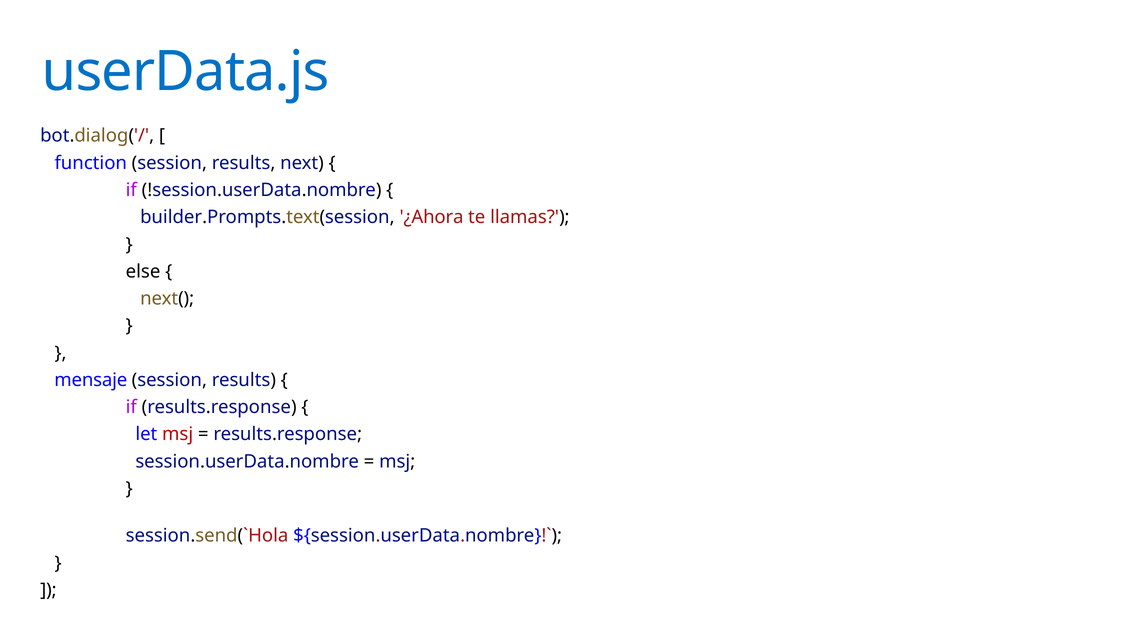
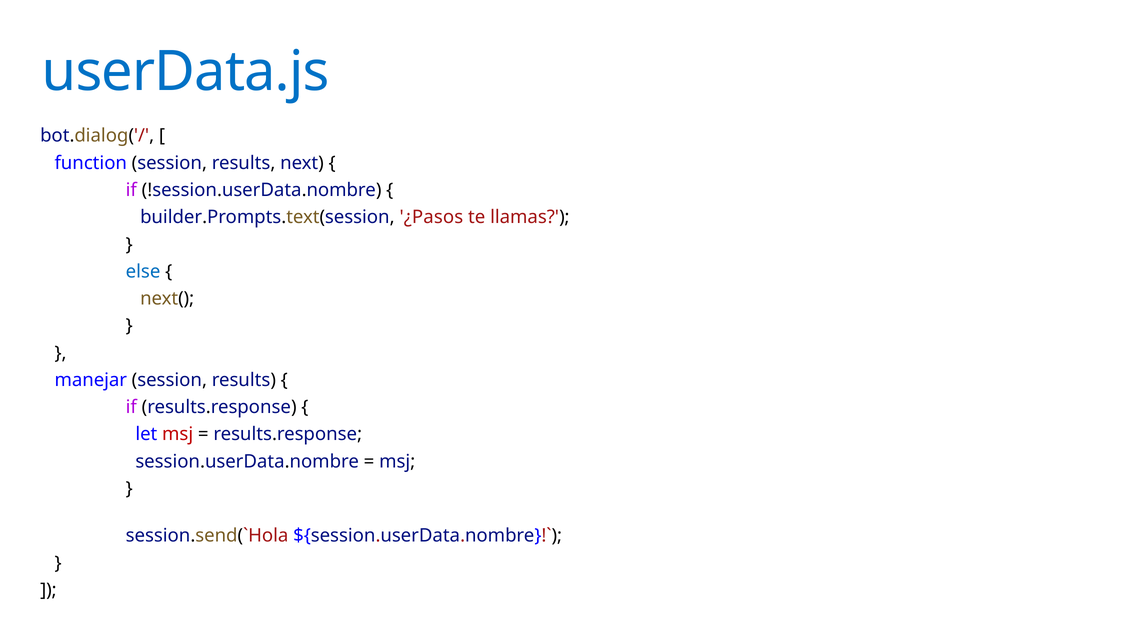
¿Ahora: ¿Ahora -> ¿Pasos
else colour: black -> blue
mensaje: mensaje -> manejar
